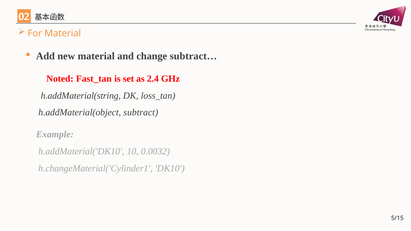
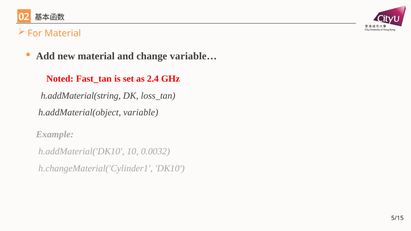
subtract…: subtract… -> variable…
subtract: subtract -> variable
